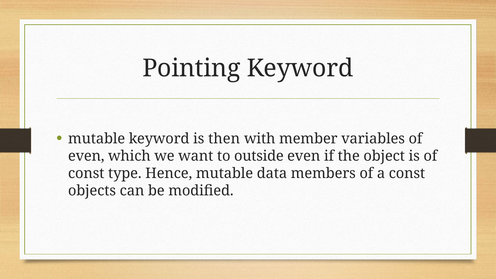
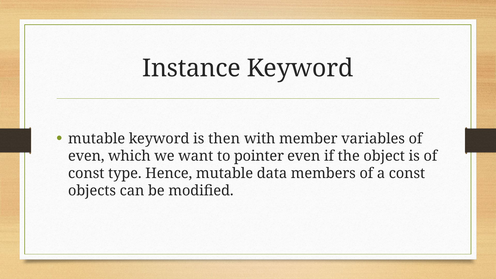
Pointing: Pointing -> Instance
outside: outside -> pointer
